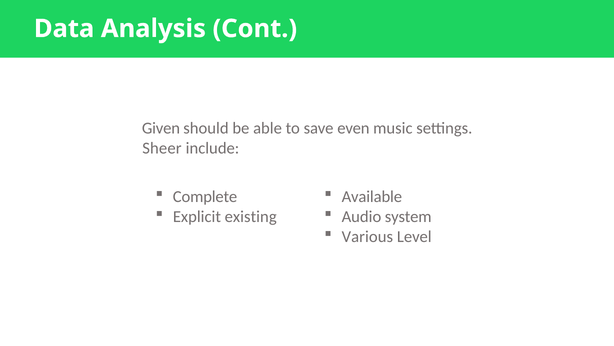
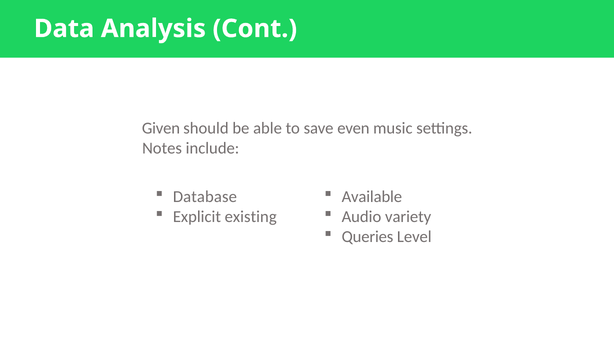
Sheer: Sheer -> Notes
Complete: Complete -> Database
system: system -> variety
Various: Various -> Queries
